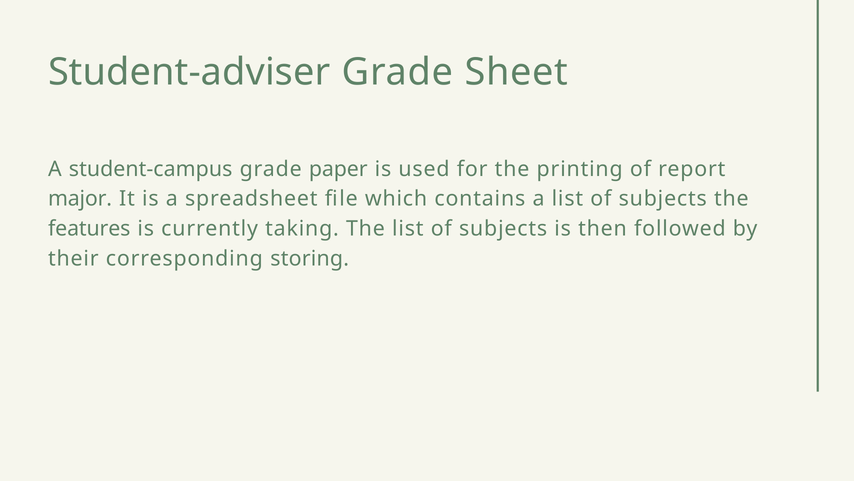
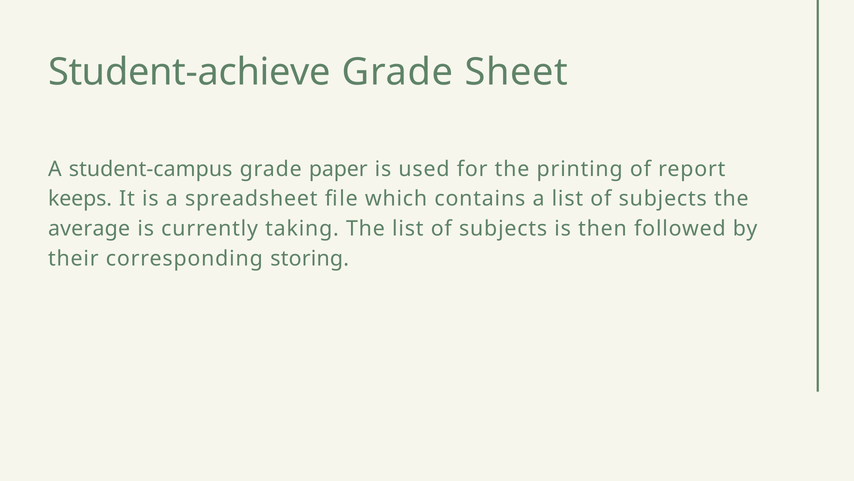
Student-adviser: Student-adviser -> Student-achieve
major: major -> keeps
features: features -> average
